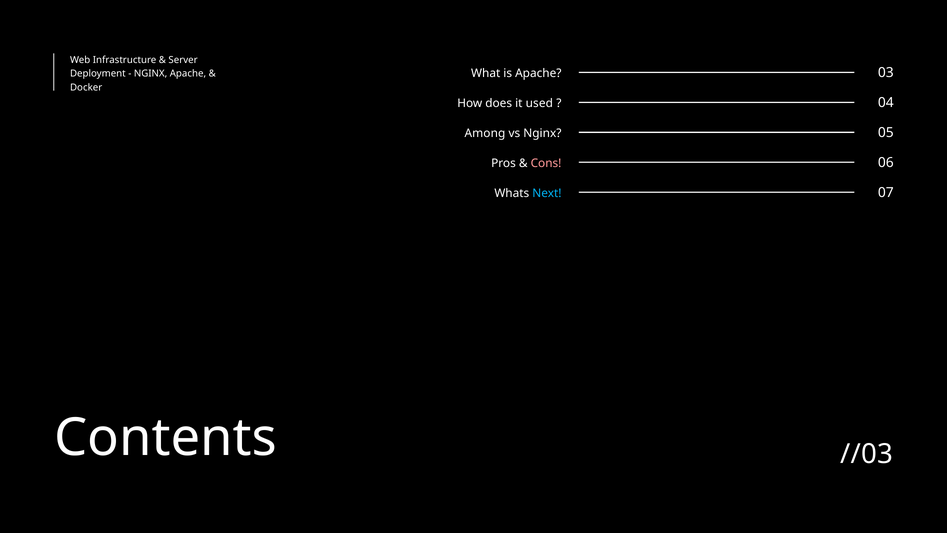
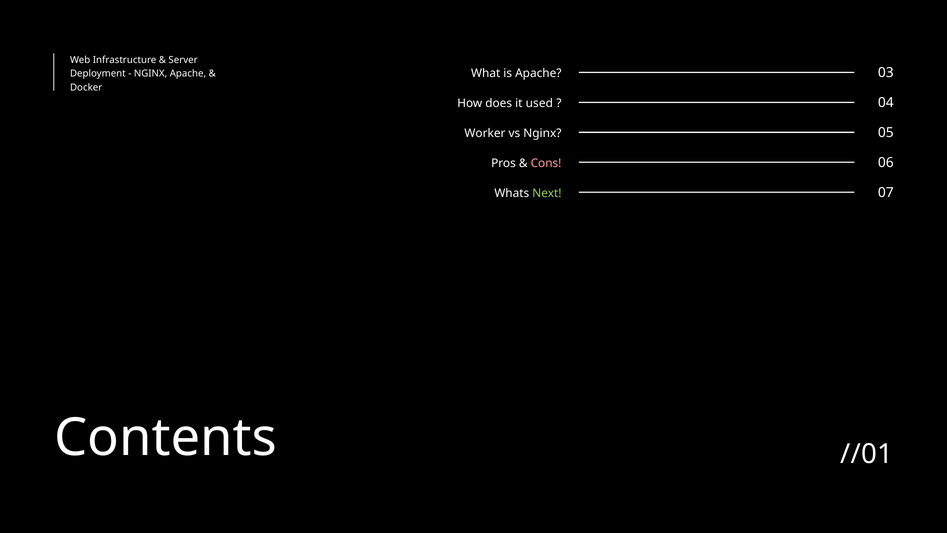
Among: Among -> Worker
Next colour: light blue -> light green
//03: //03 -> //01
